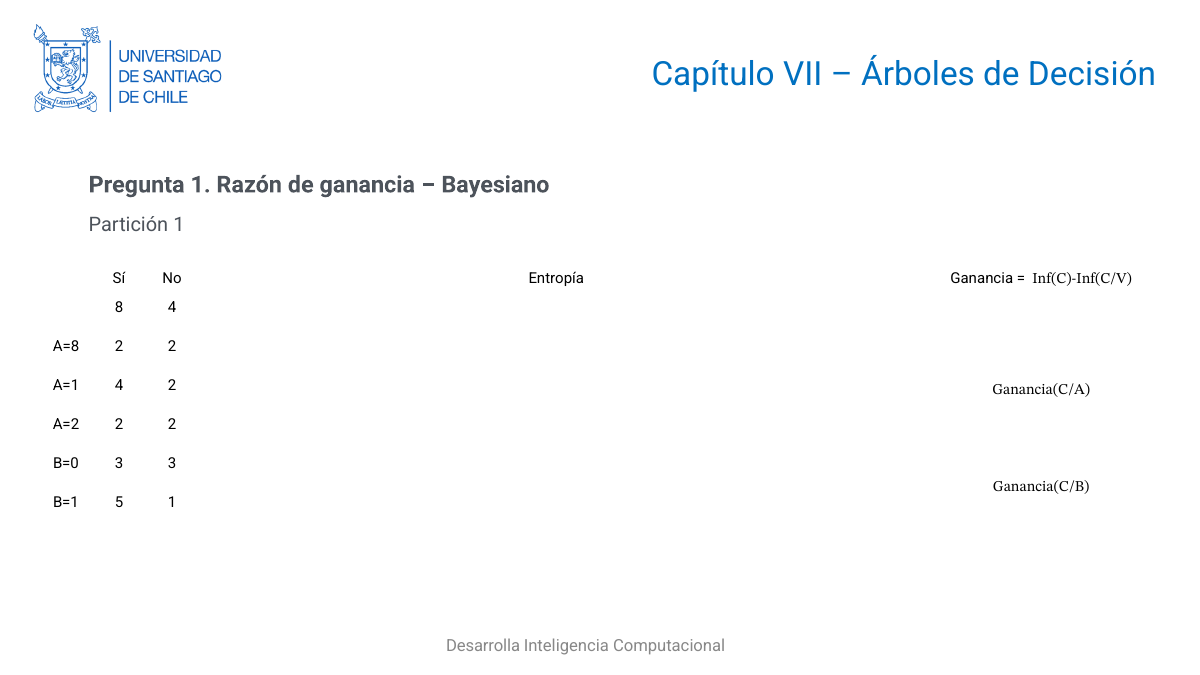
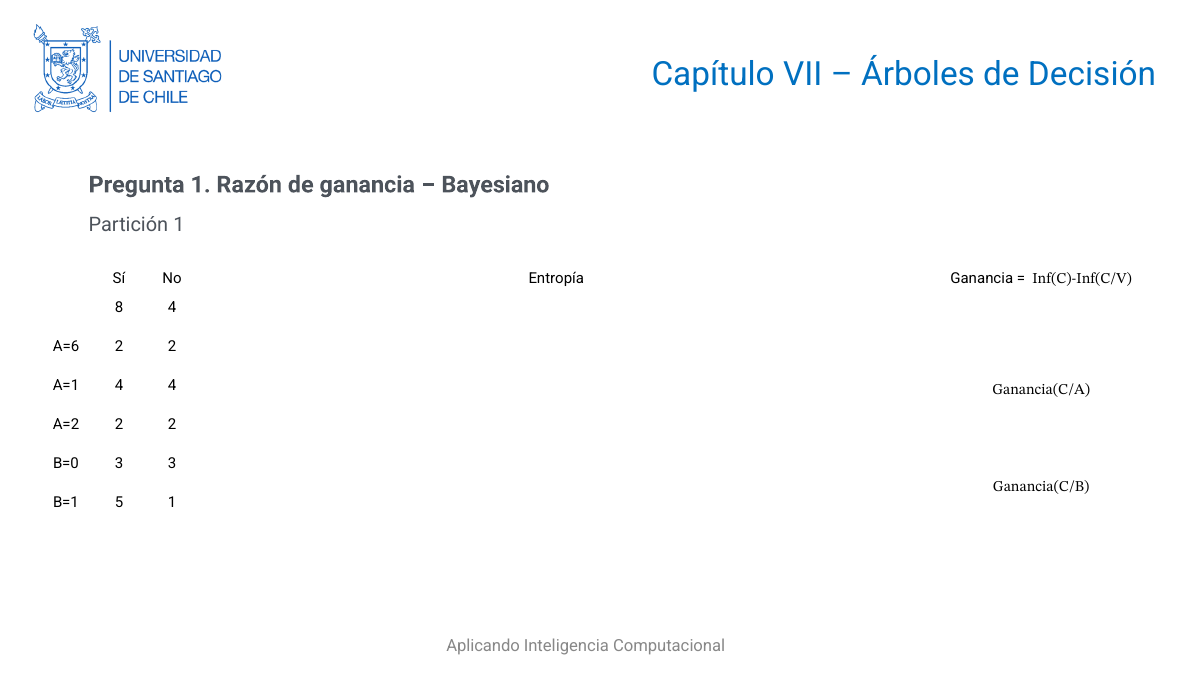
A=8: A=8 -> A=6
4 2: 2 -> 4
Desarrolla: Desarrolla -> Aplicando
